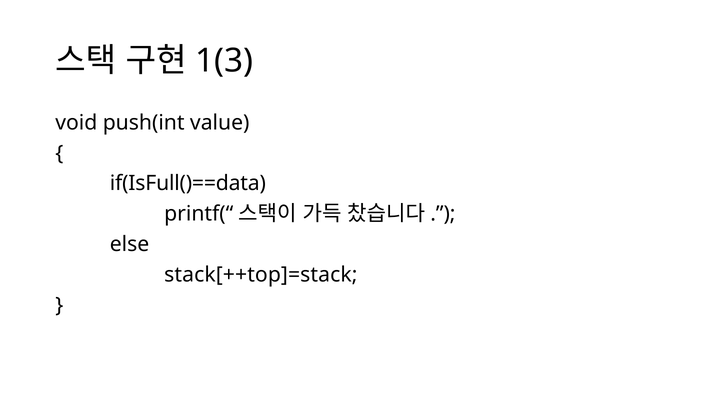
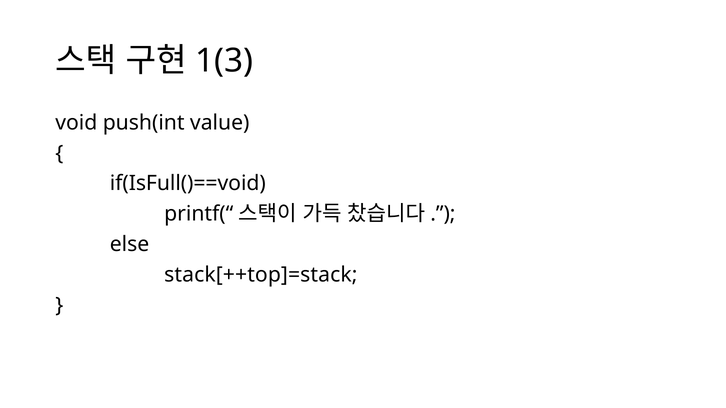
if(IsFull()==data: if(IsFull()==data -> if(IsFull()==void
